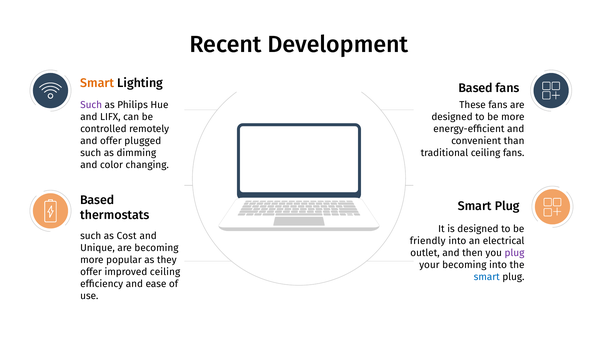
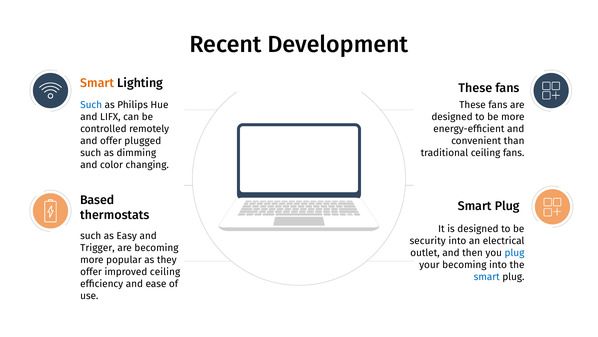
Based at (476, 88): Based -> These
Such at (91, 105) colour: purple -> blue
Cost: Cost -> Easy
friendly: friendly -> security
Unique: Unique -> Trigger
plug at (514, 253) colour: purple -> blue
